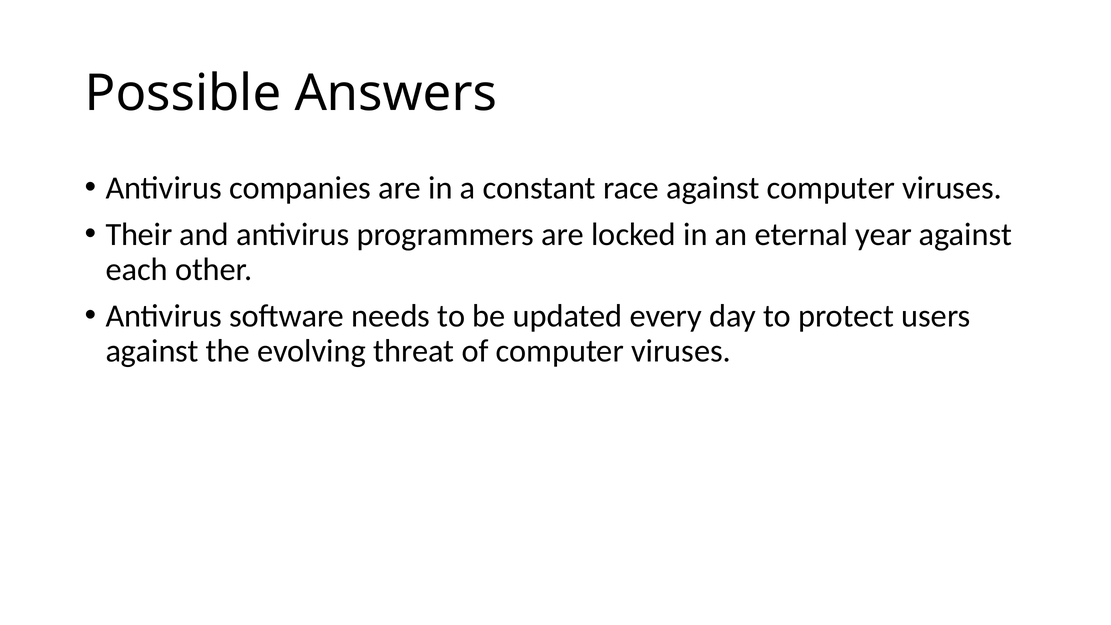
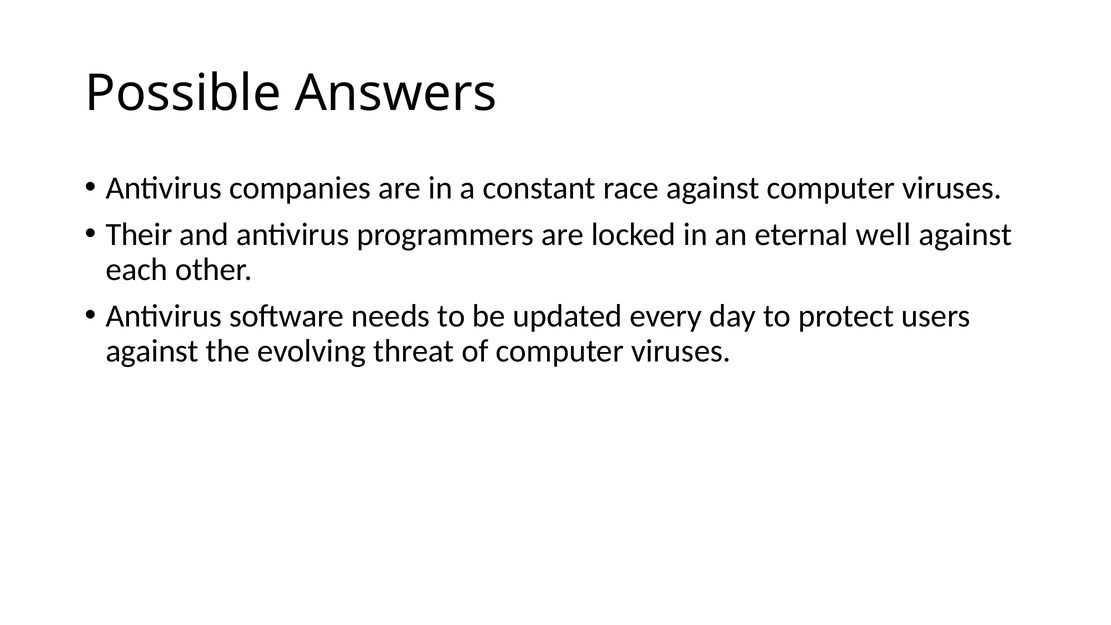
year: year -> well
